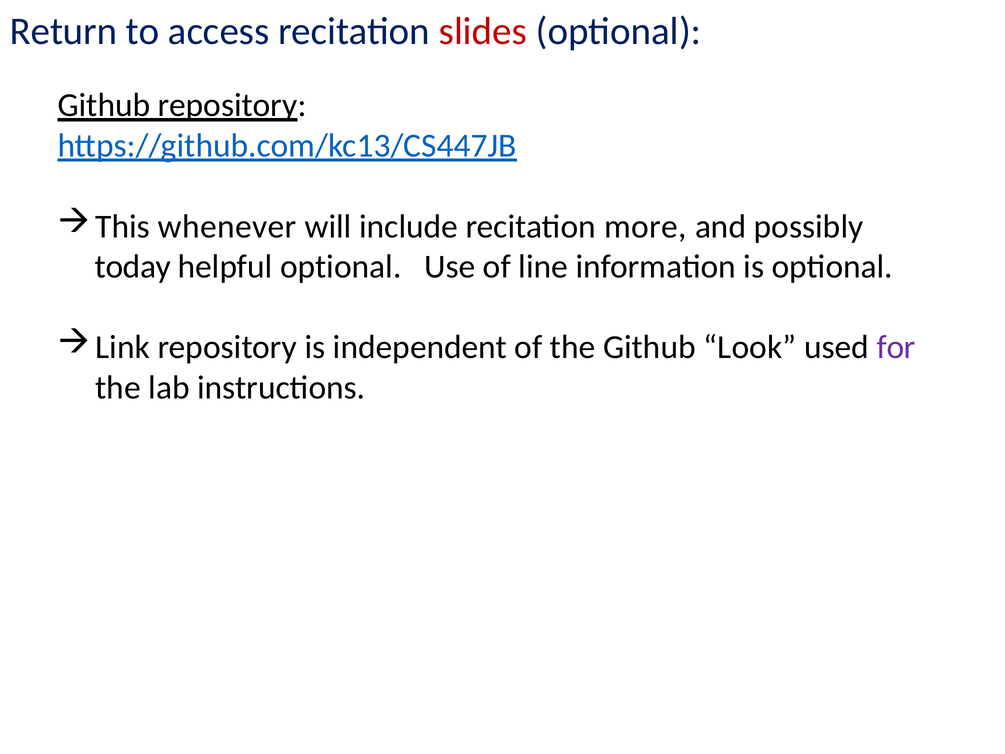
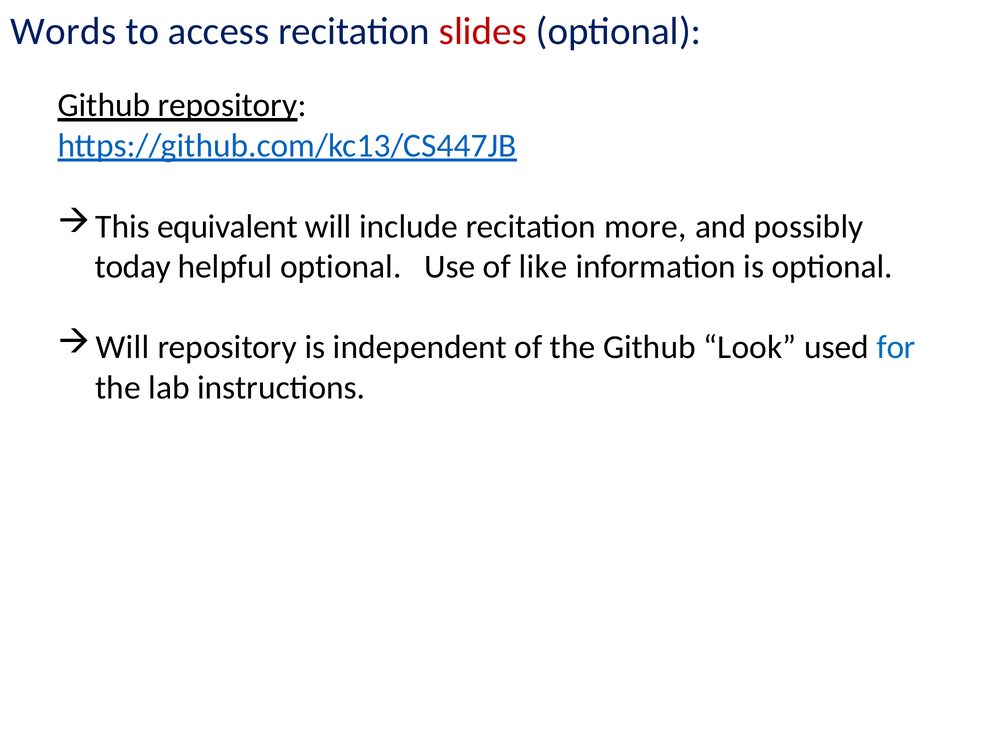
Return: Return -> Words
whenever: whenever -> equivalent
line: line -> like
Link at (123, 347): Link -> Will
for colour: purple -> blue
